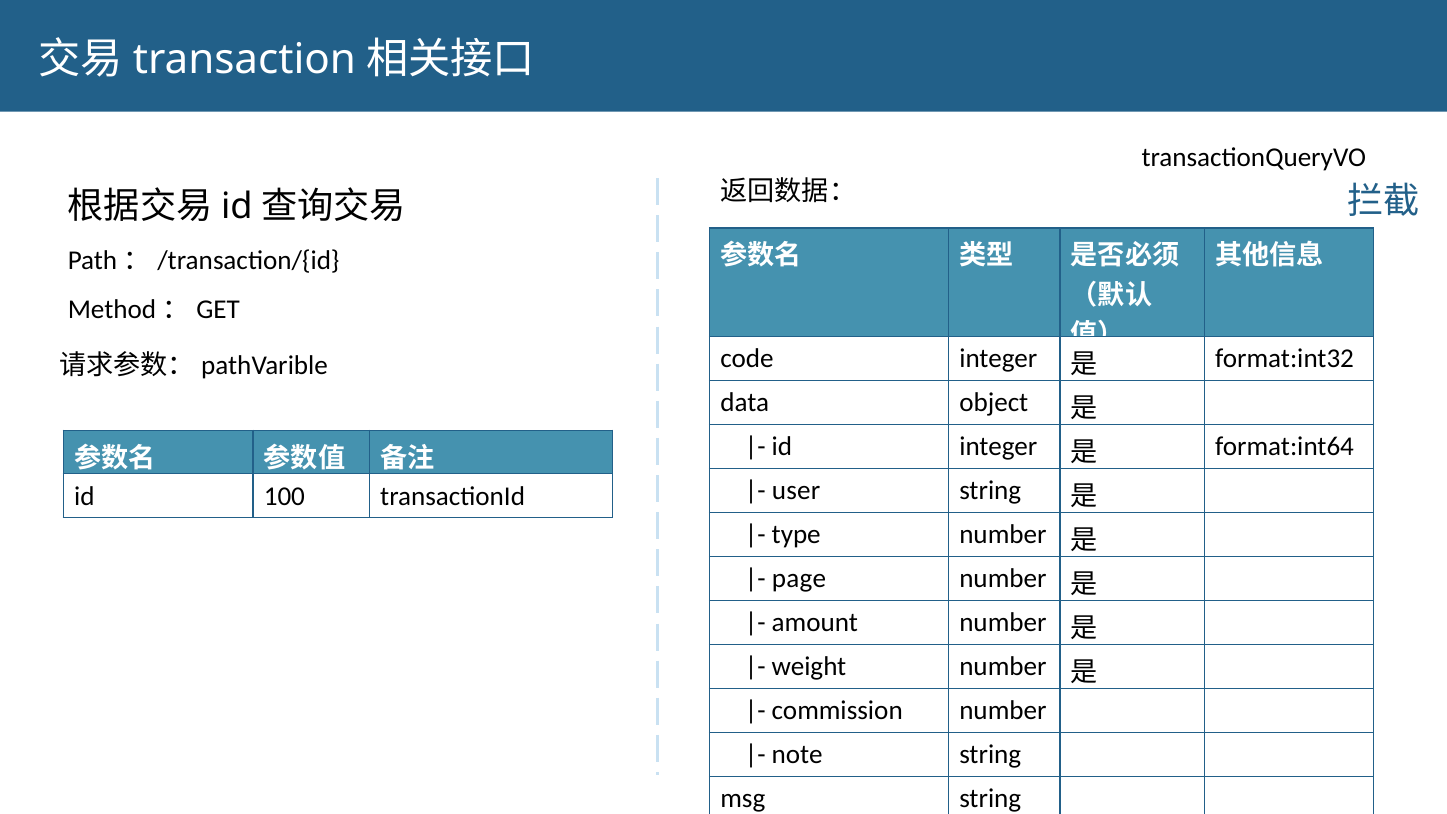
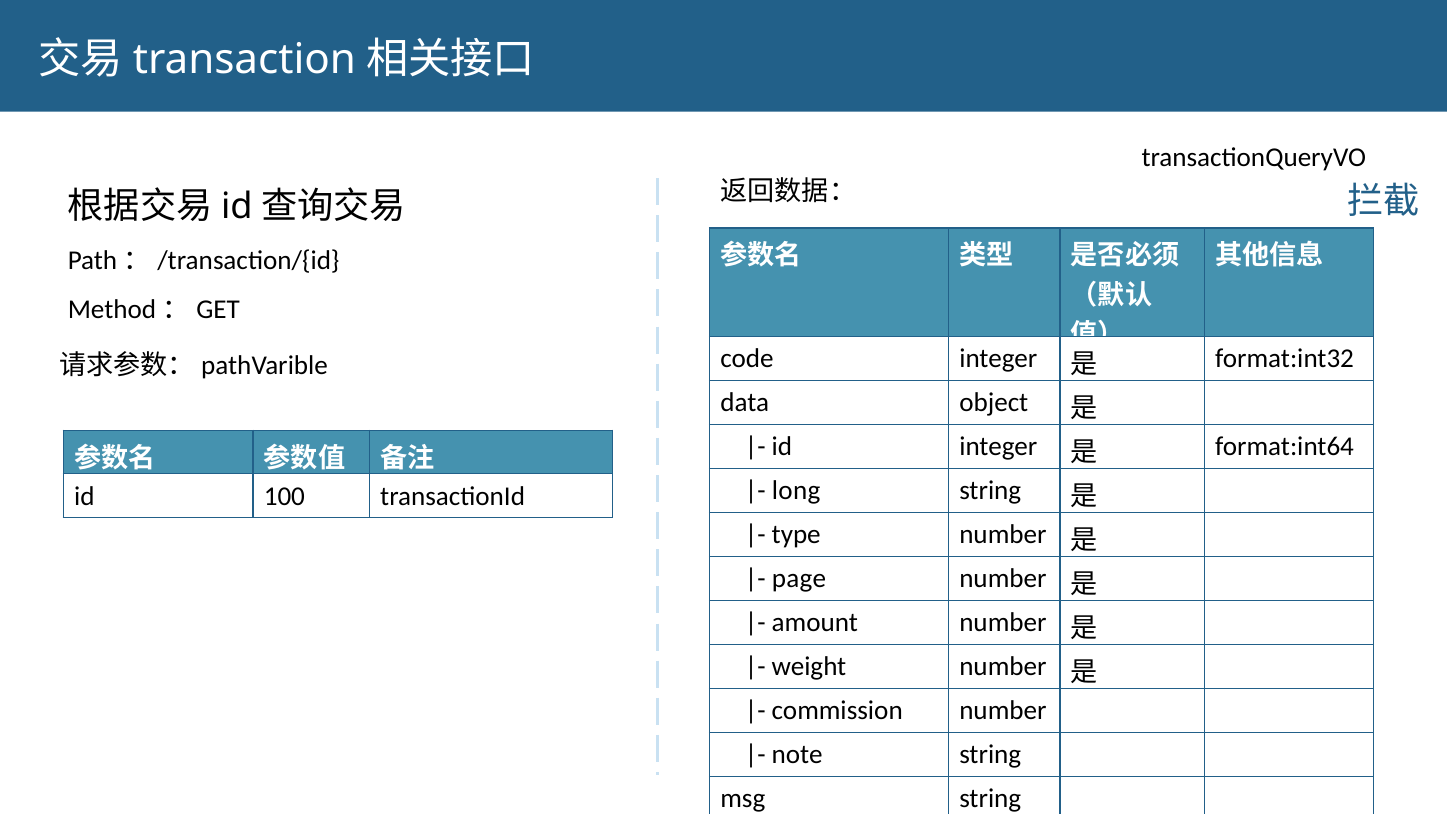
user: user -> long
